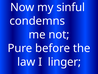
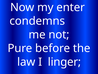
sinful: sinful -> enter
